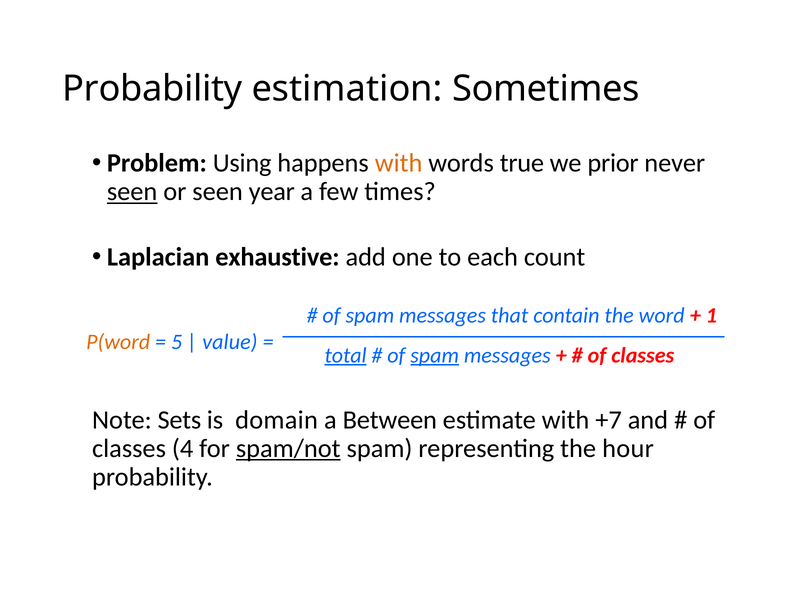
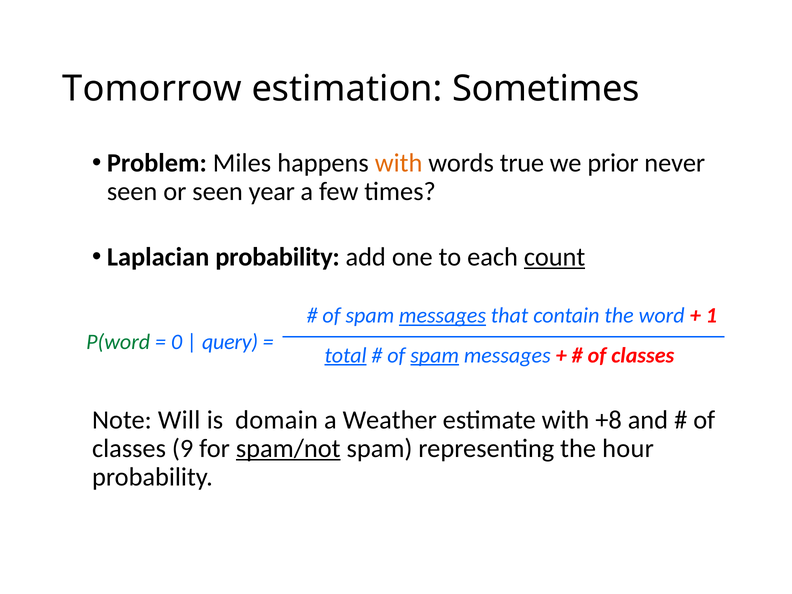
Probability at (152, 89): Probability -> Tomorrow
Using: Using -> Miles
seen at (132, 192) underline: present -> none
Laplacian exhaustive: exhaustive -> probability
count underline: none -> present
messages at (443, 316) underline: none -> present
P(word colour: orange -> green
5: 5 -> 0
value: value -> query
Sets: Sets -> Will
Between: Between -> Weather
+7: +7 -> +8
4: 4 -> 9
